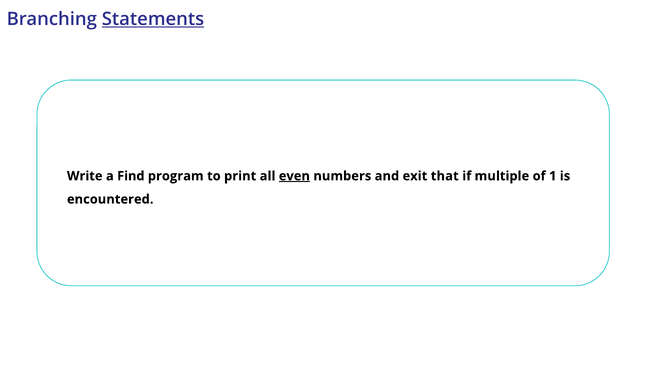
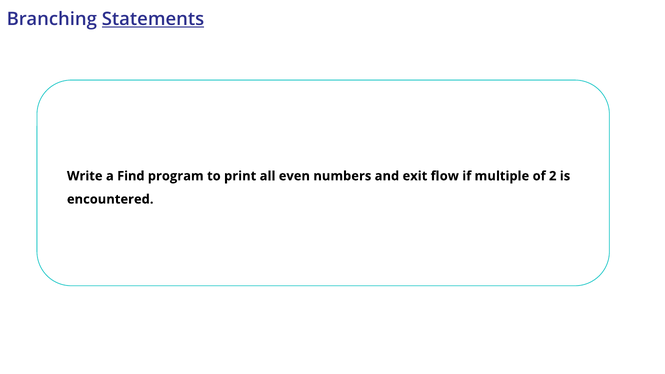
even underline: present -> none
that: that -> flow
1: 1 -> 2
